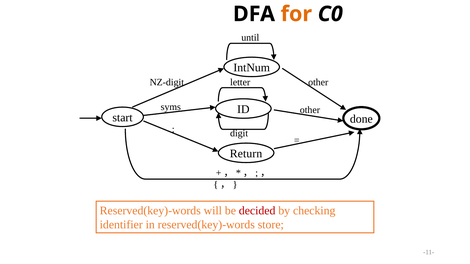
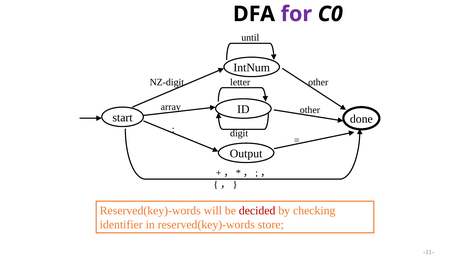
for colour: orange -> purple
syms: syms -> array
Return: Return -> Output
